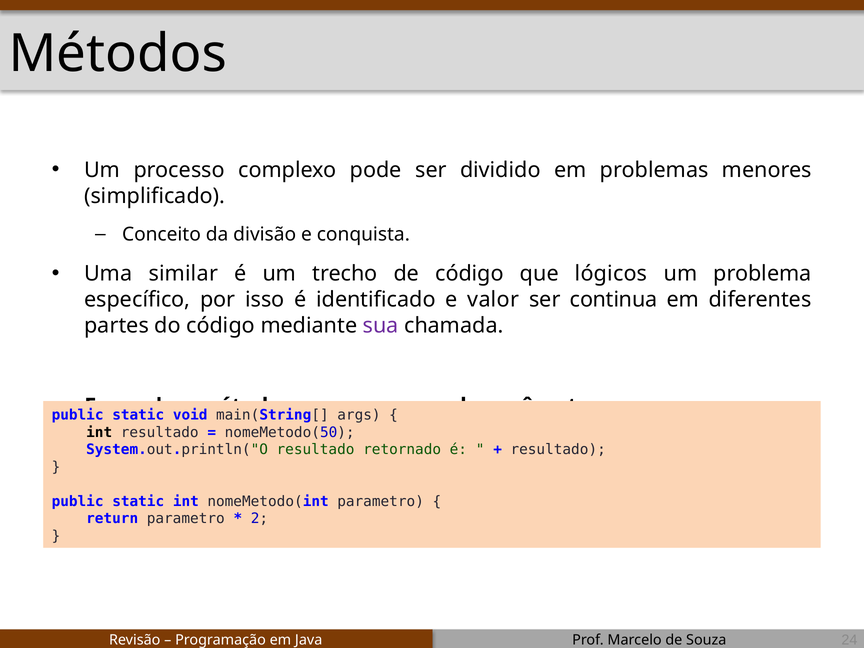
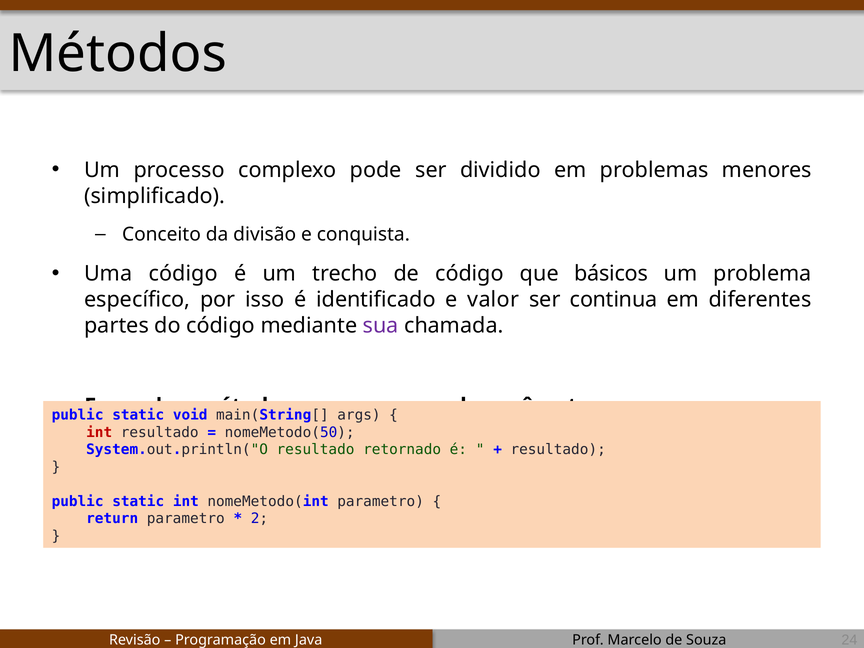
Uma similar: similar -> código
lógicos: lógicos -> básicos
int at (99, 432) colour: black -> red
